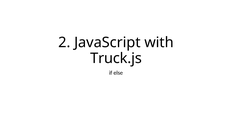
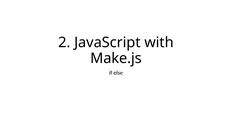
Truck.js: Truck.js -> Make.js
